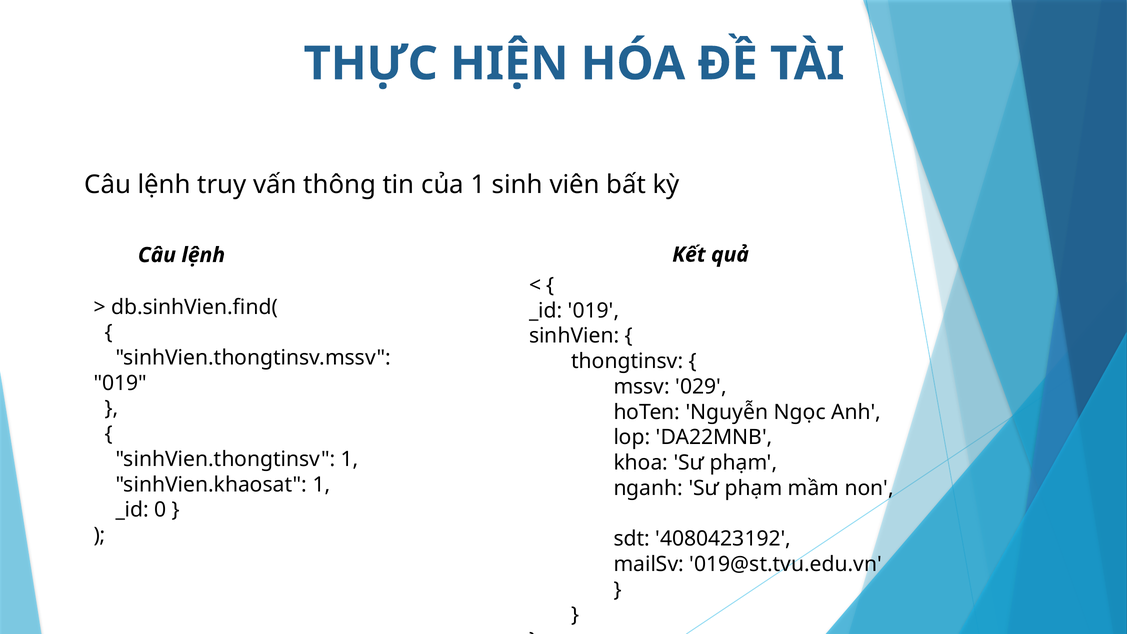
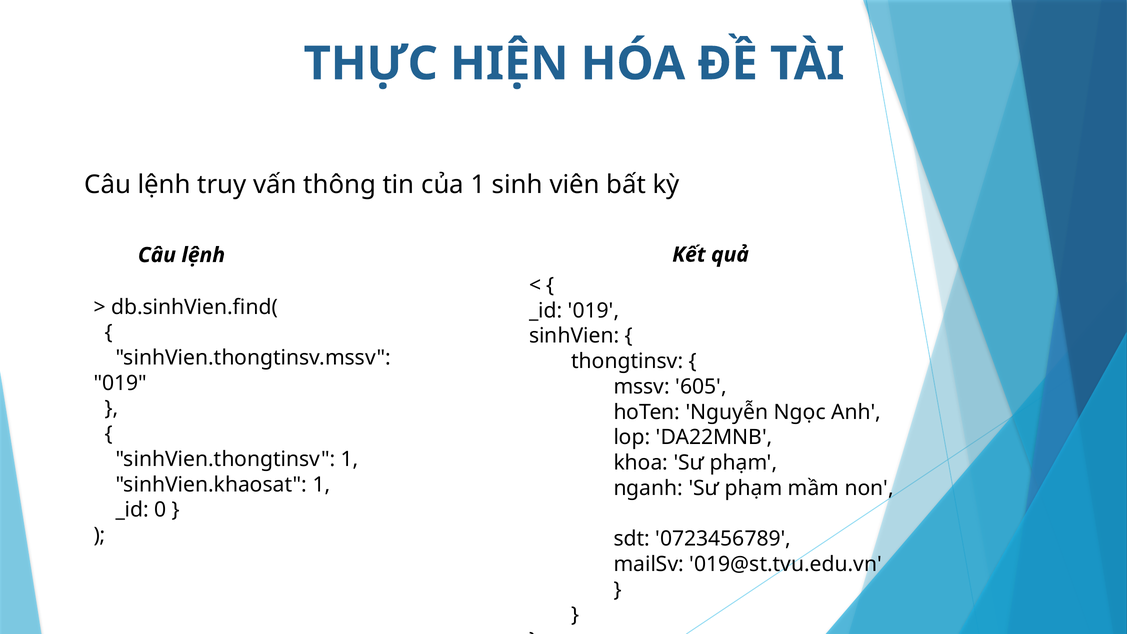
029: 029 -> 605
4080423192: 4080423192 -> 0723456789
